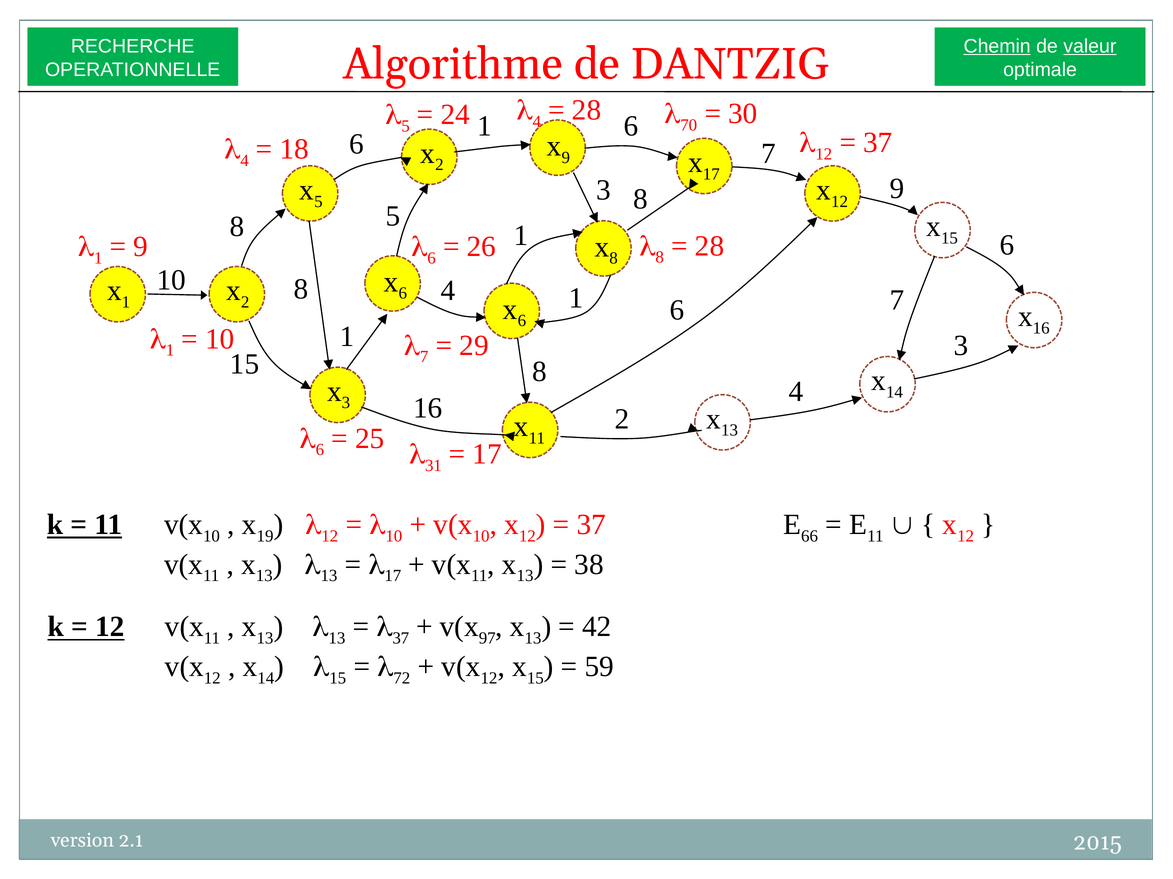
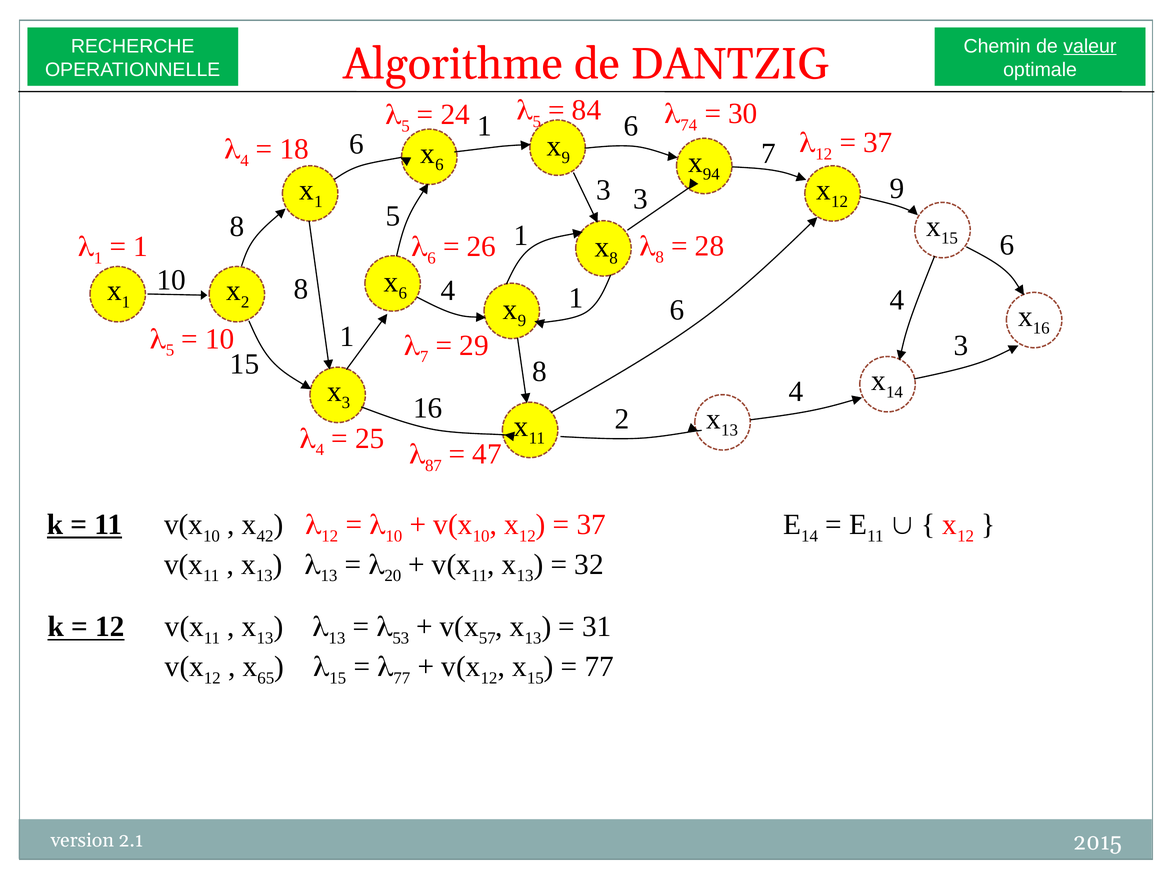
Chemin underline: present -> none
4 at (537, 122): 4 -> 5
28 at (587, 110): 28 -> 84
70: 70 -> 74
17 at (711, 174): 17 -> 94
2 at (439, 165): 2 -> 6
5 at (318, 202): 5 -> 1
3 8: 8 -> 3
9 at (141, 247): 9 -> 1
6 at (522, 321): 6 -> 9
7 at (897, 300): 7 -> 4
1 at (170, 351): 1 -> 5
6 at (320, 450): 6 -> 4
31: 31 -> 87
17 at (487, 455): 17 -> 47
19: 19 -> 42
E 66: 66 -> 14
17 at (393, 576): 17 -> 20
38: 38 -> 32
37 at (401, 639): 37 -> 53
97: 97 -> 57
42: 42 -> 31
14 at (266, 679): 14 -> 65
72 at (402, 679): 72 -> 77
59 at (599, 667): 59 -> 77
